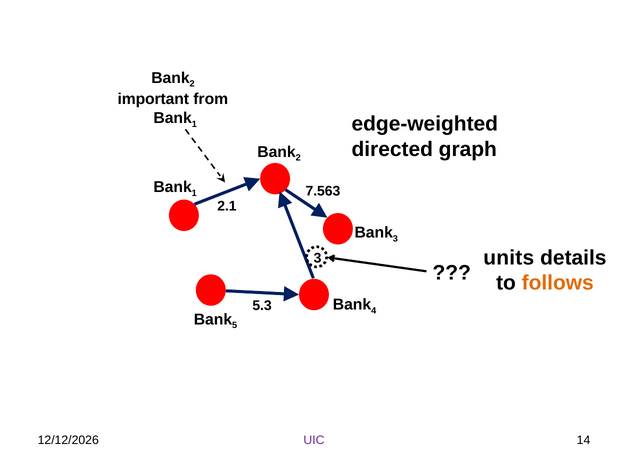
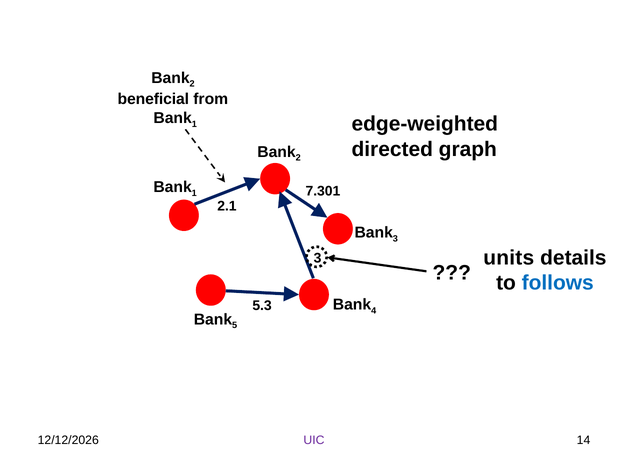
important: important -> beneficial
7.563: 7.563 -> 7.301
follows colour: orange -> blue
